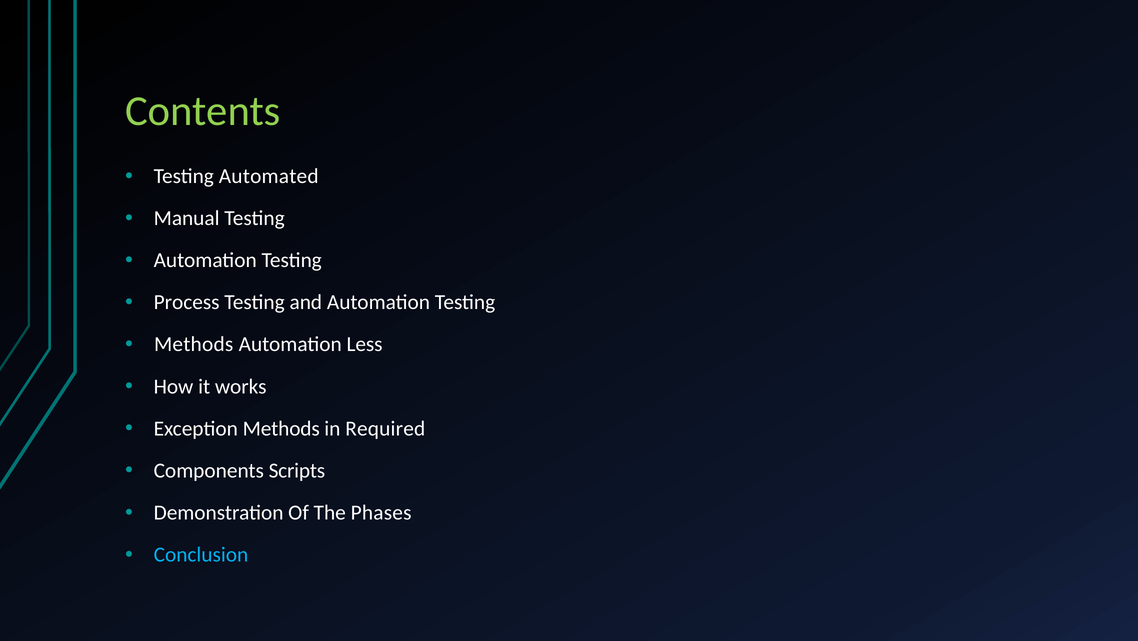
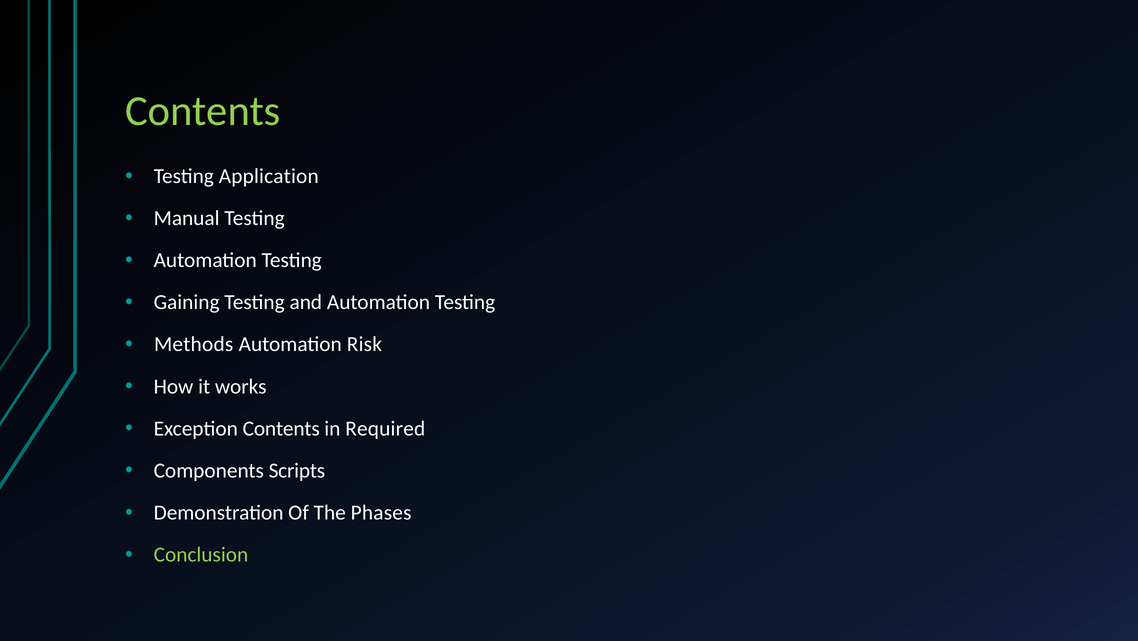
Automated: Automated -> Application
Process: Process -> Gaining
Less: Less -> Risk
Exception Methods: Methods -> Contents
Conclusion colour: light blue -> light green
